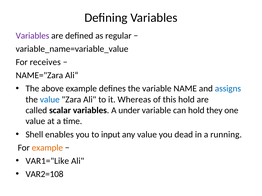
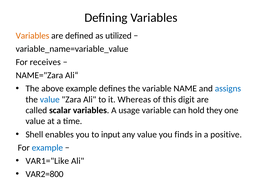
Variables at (32, 36) colour: purple -> orange
regular: regular -> utilized
this hold: hold -> digit
under: under -> usage
dead: dead -> finds
running: running -> positive
example at (47, 148) colour: orange -> blue
VAR2=108: VAR2=108 -> VAR2=800
